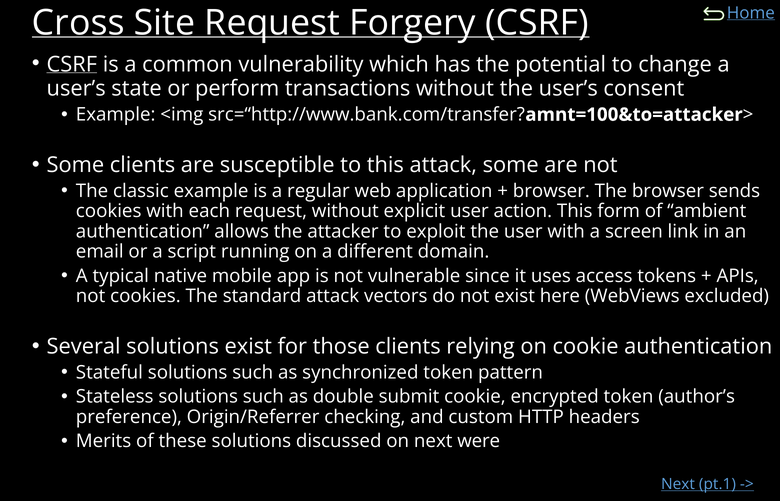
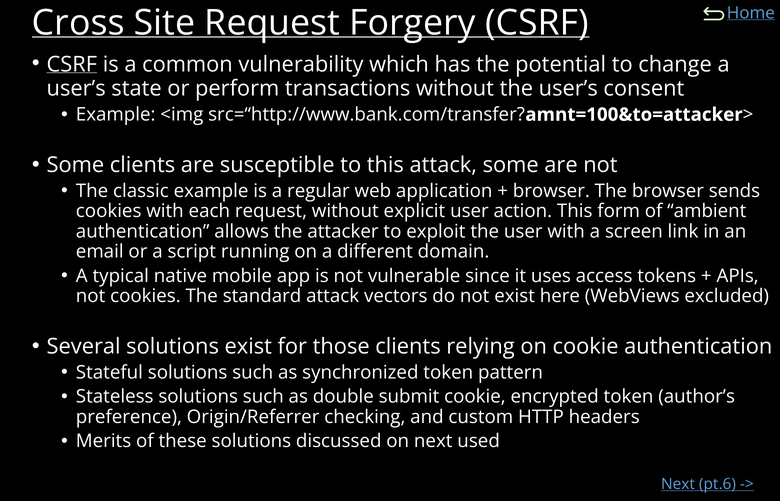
were: were -> used
pt.1: pt.1 -> pt.6
